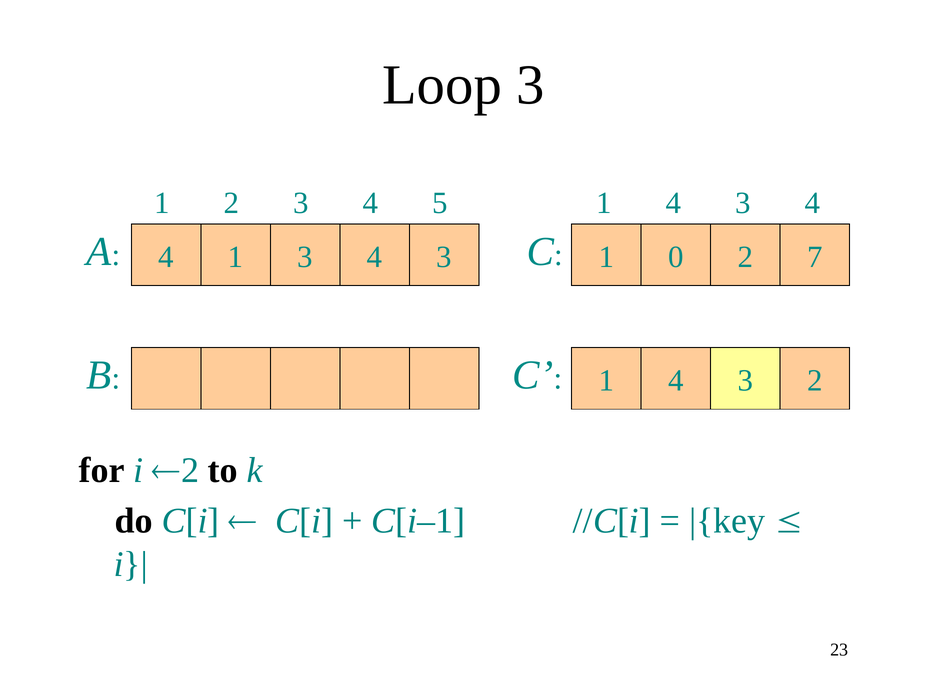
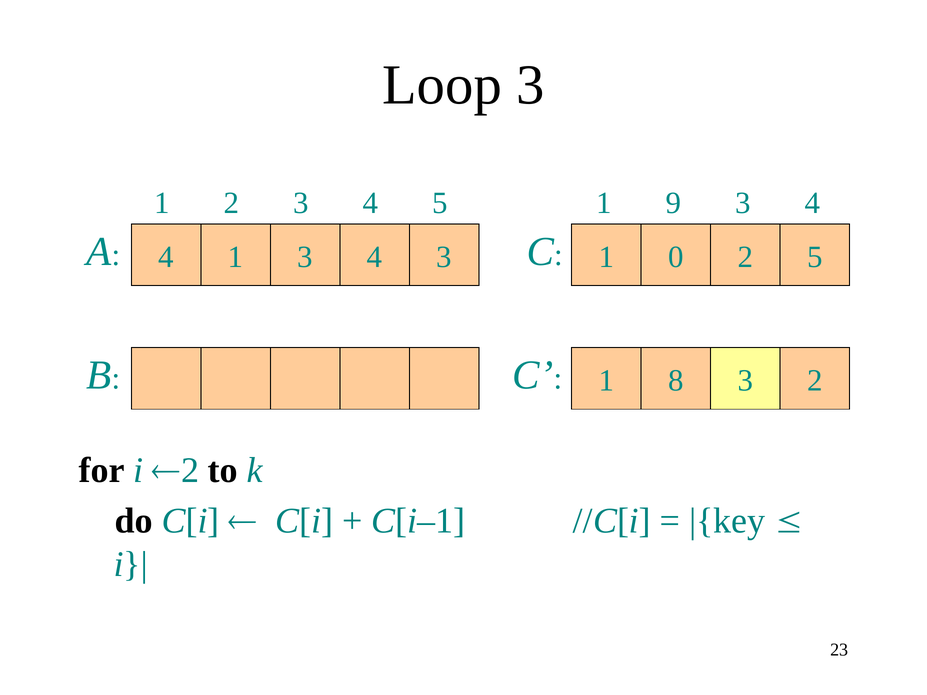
4 at (674, 203): 4 -> 9
2 7: 7 -> 5
4 at (676, 381): 4 -> 8
